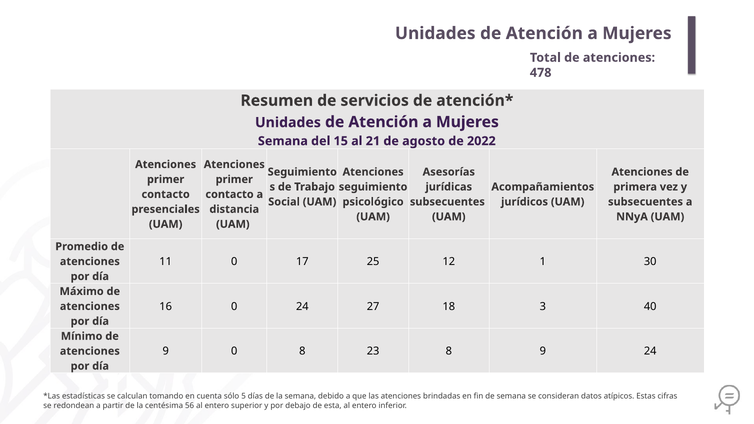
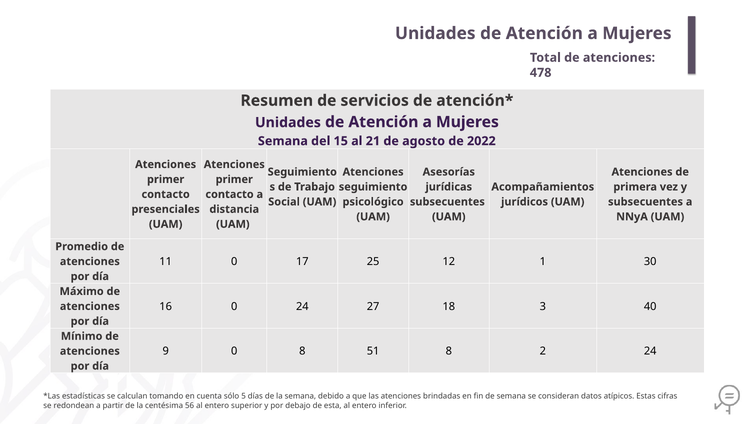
23: 23 -> 51
8 9: 9 -> 2
